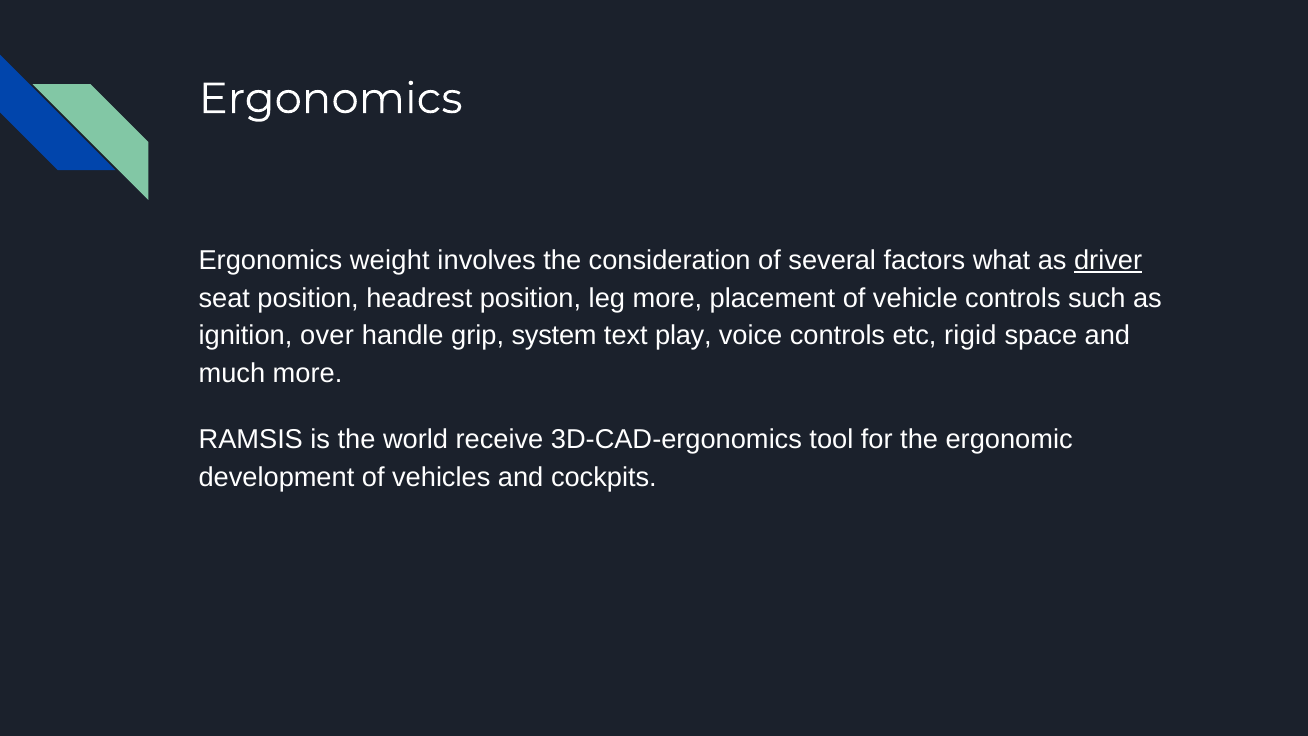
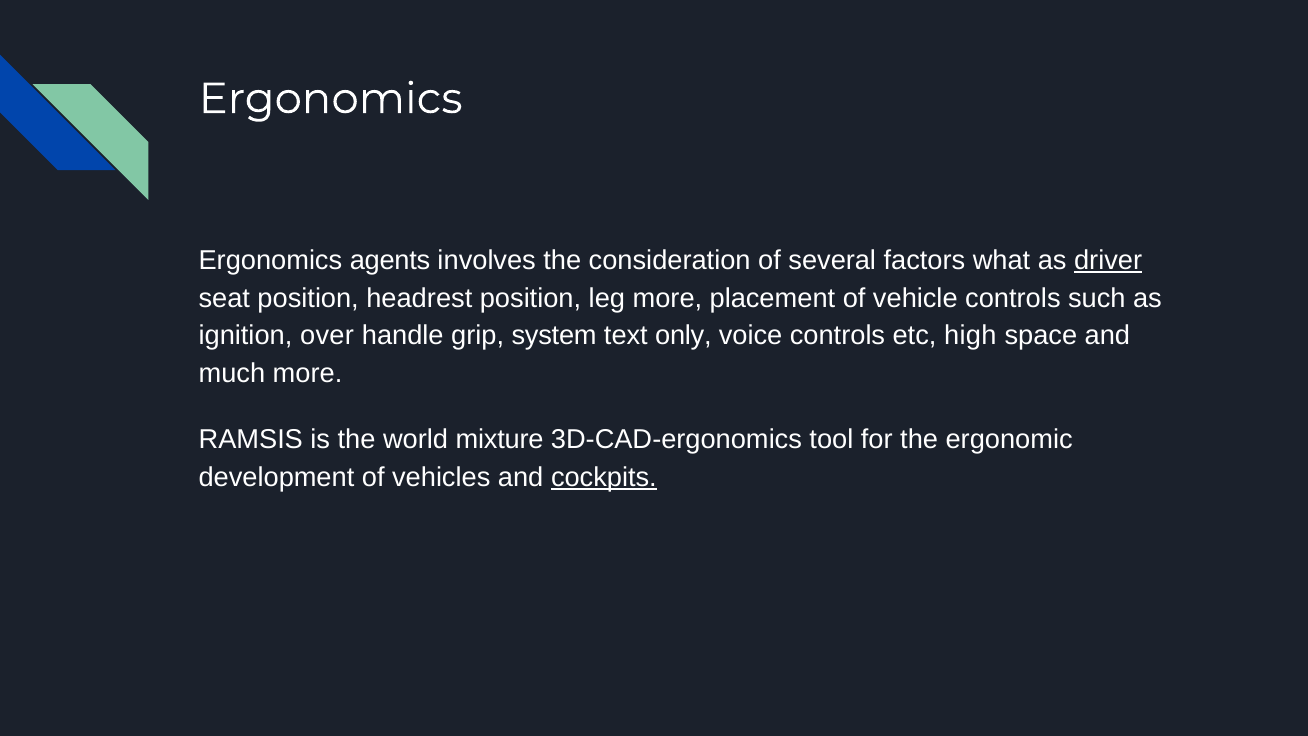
weight: weight -> agents
play: play -> only
rigid: rigid -> high
receive: receive -> mixture
cockpits underline: none -> present
